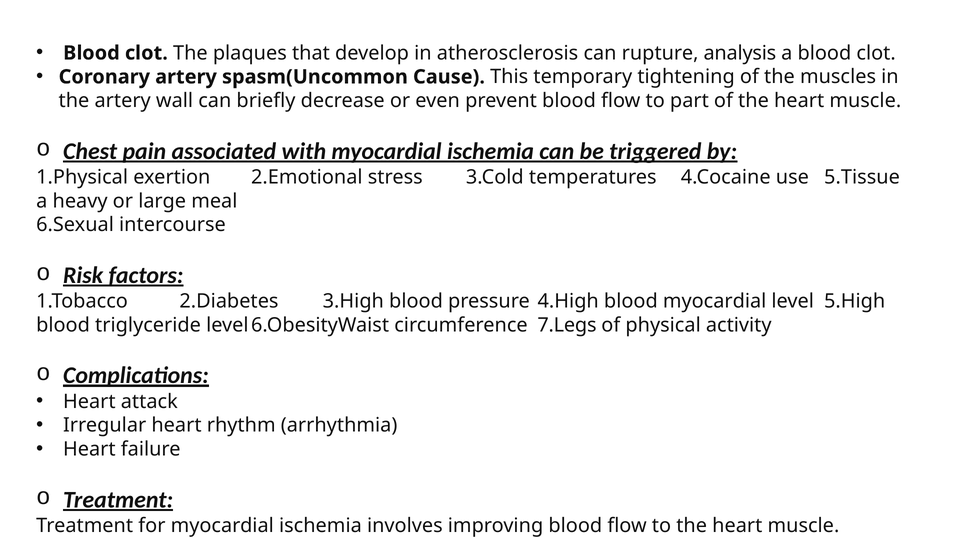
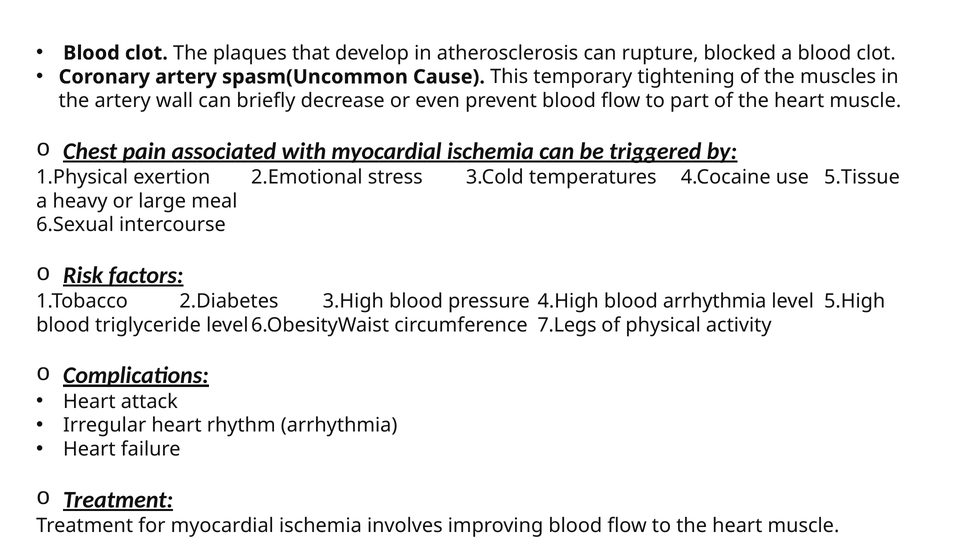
rupture analysis: analysis -> blocked
blood myocardial: myocardial -> arrhythmia
